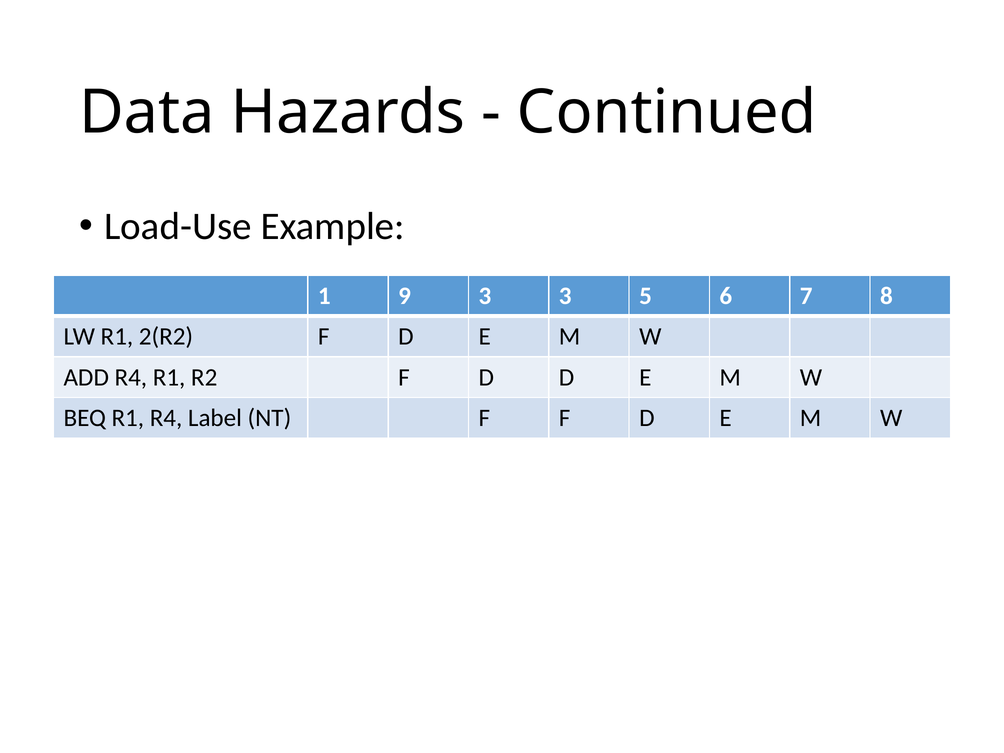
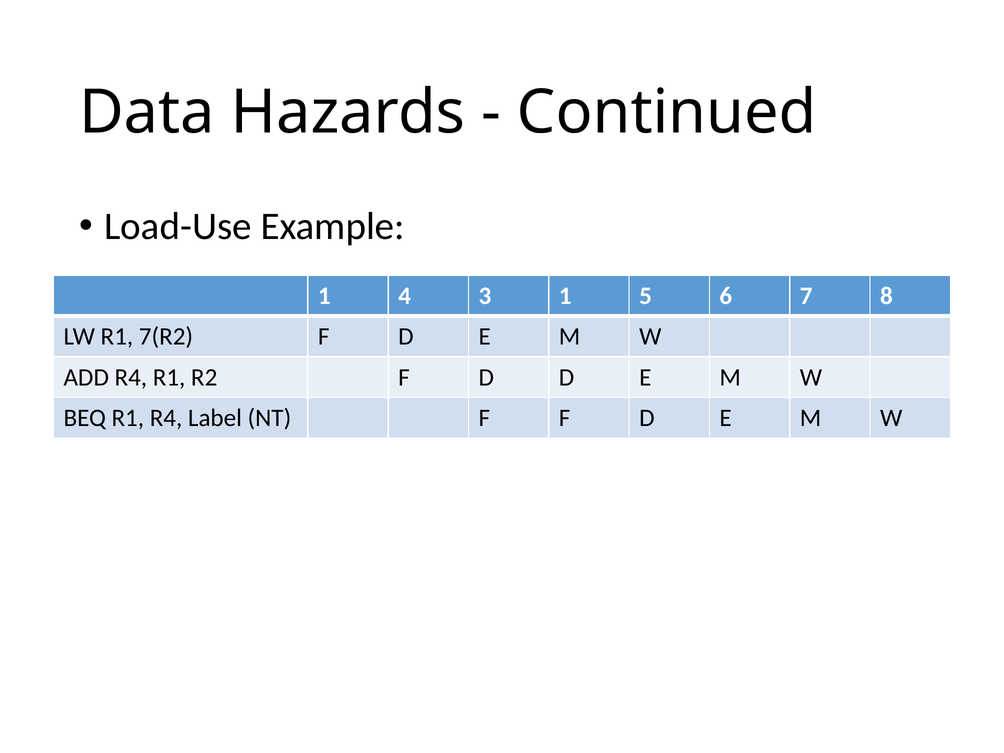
9: 9 -> 4
3 3: 3 -> 1
2(R2: 2(R2 -> 7(R2
